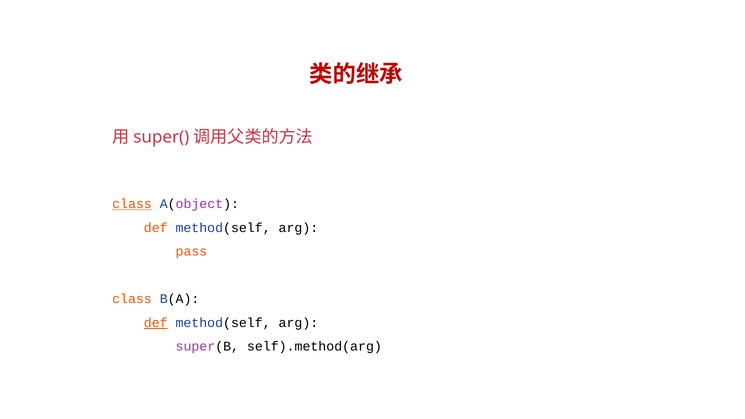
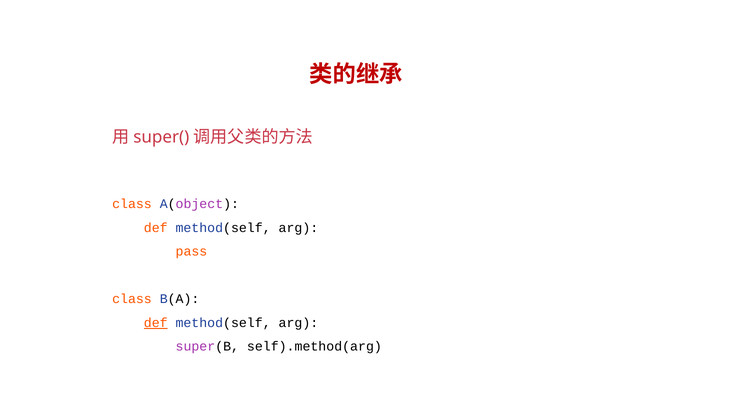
class at (132, 204) underline: present -> none
